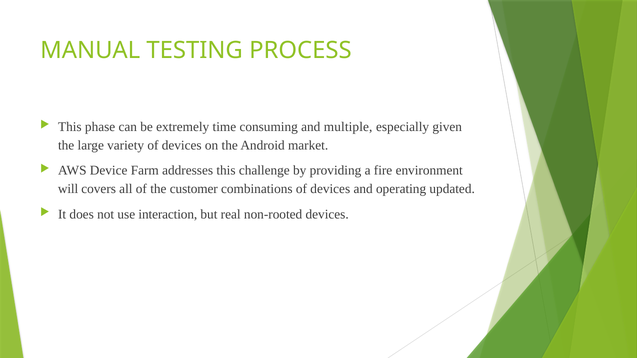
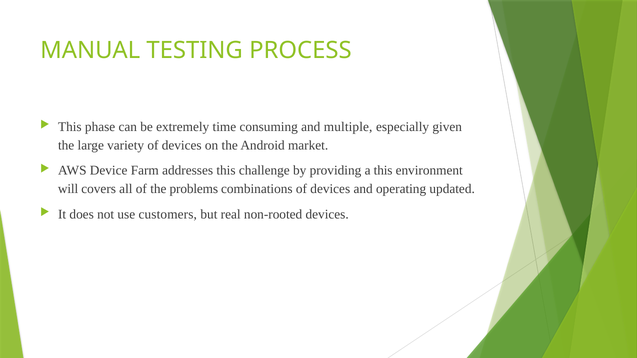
a fire: fire -> this
customer: customer -> problems
interaction: interaction -> customers
